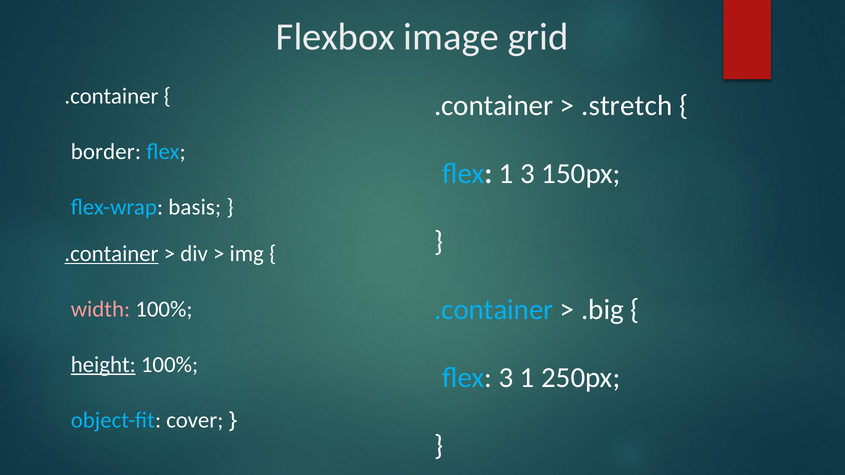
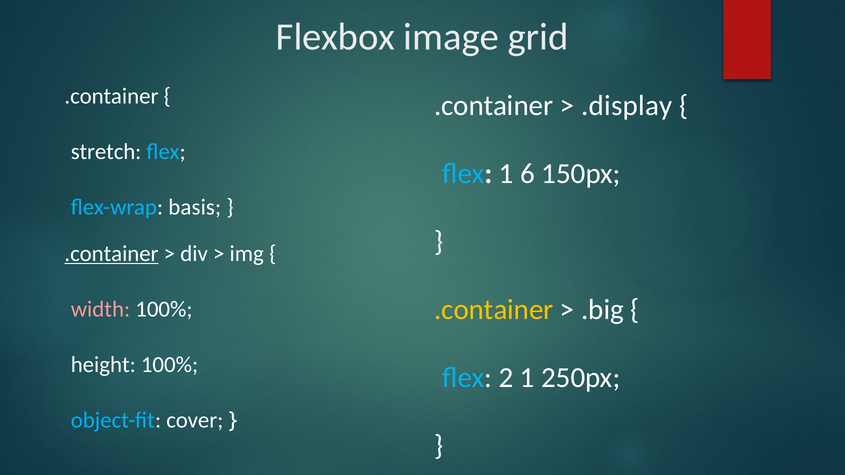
.stretch: .stretch -> .display
border: border -> stretch
1 3: 3 -> 6
.container at (494, 310) colour: light blue -> yellow
height underline: present -> none
flex 3: 3 -> 2
